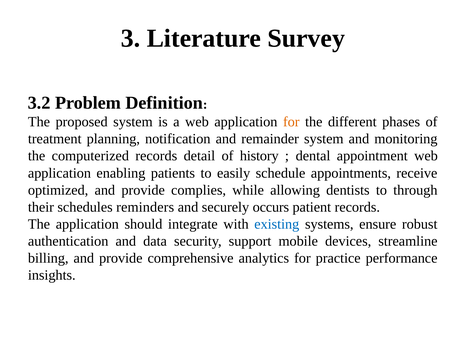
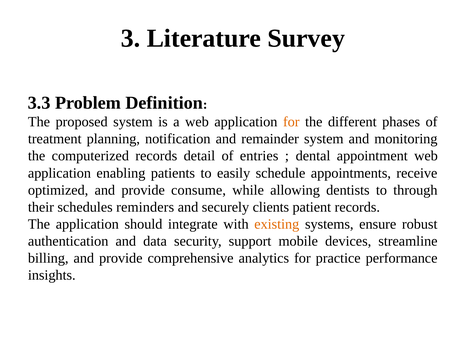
3.2: 3.2 -> 3.3
history: history -> entries
complies: complies -> consume
occurs: occurs -> clients
existing colour: blue -> orange
